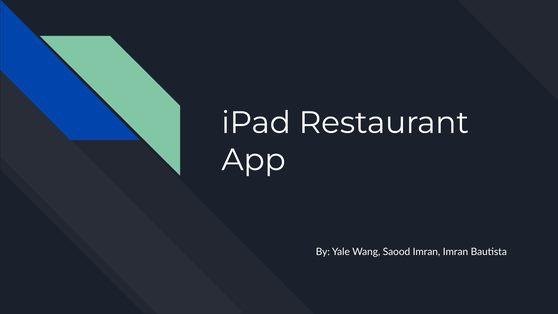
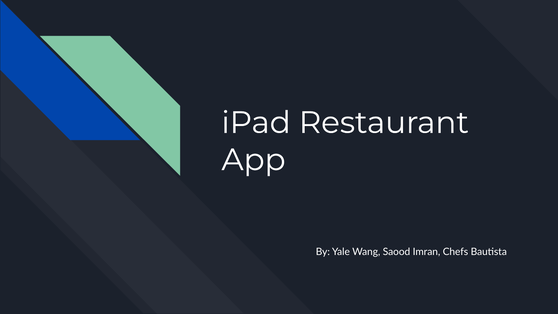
Imran Imran: Imran -> Chefs
